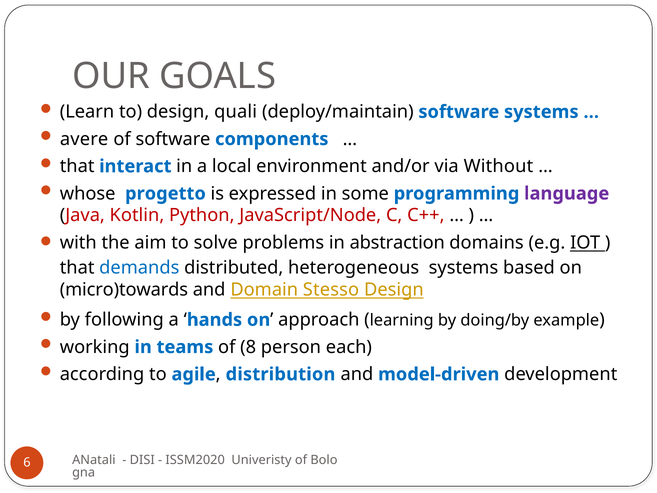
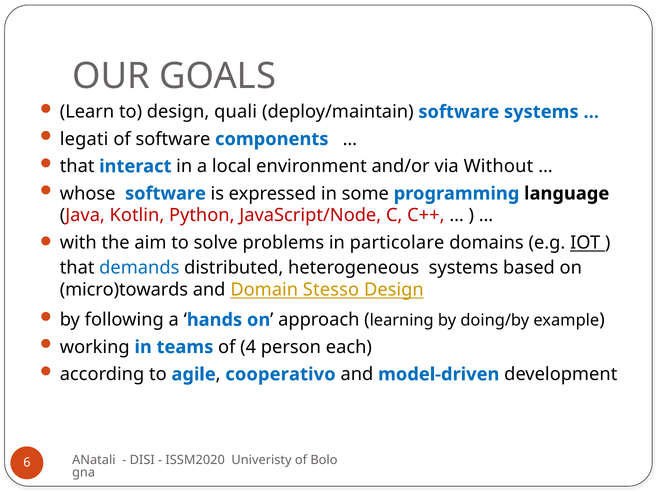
avere: avere -> legati
whose progetto: progetto -> software
language colour: purple -> black
abstraction: abstraction -> particolare
8: 8 -> 4
distribution: distribution -> cooperativo
